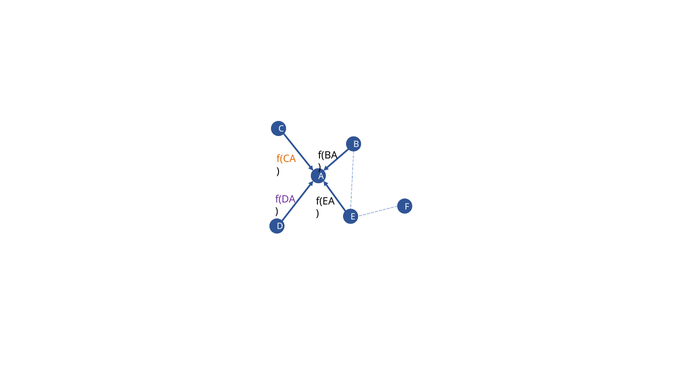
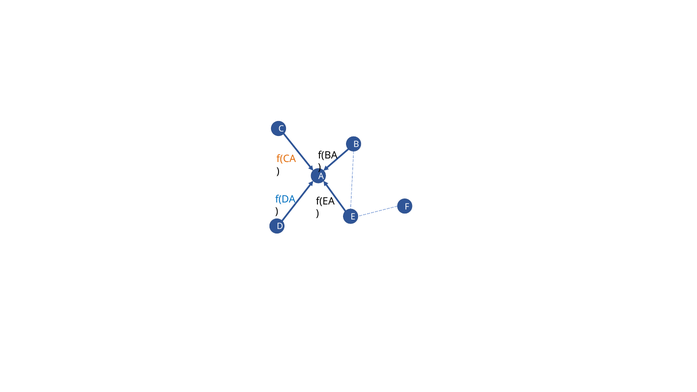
f(DA colour: purple -> blue
